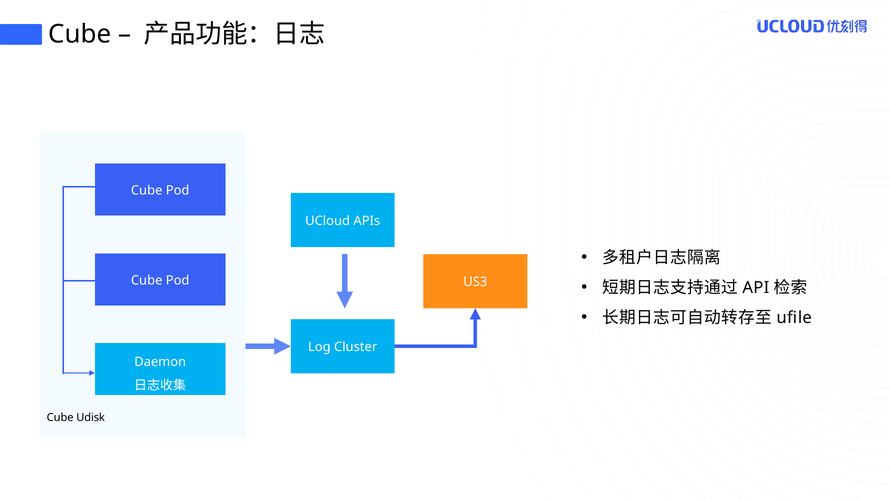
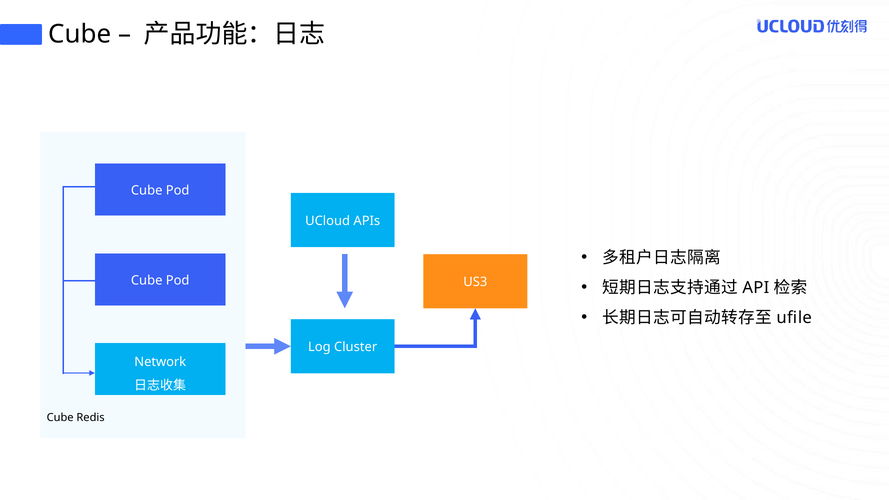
Daemon: Daemon -> Network
Udisk: Udisk -> Redis
